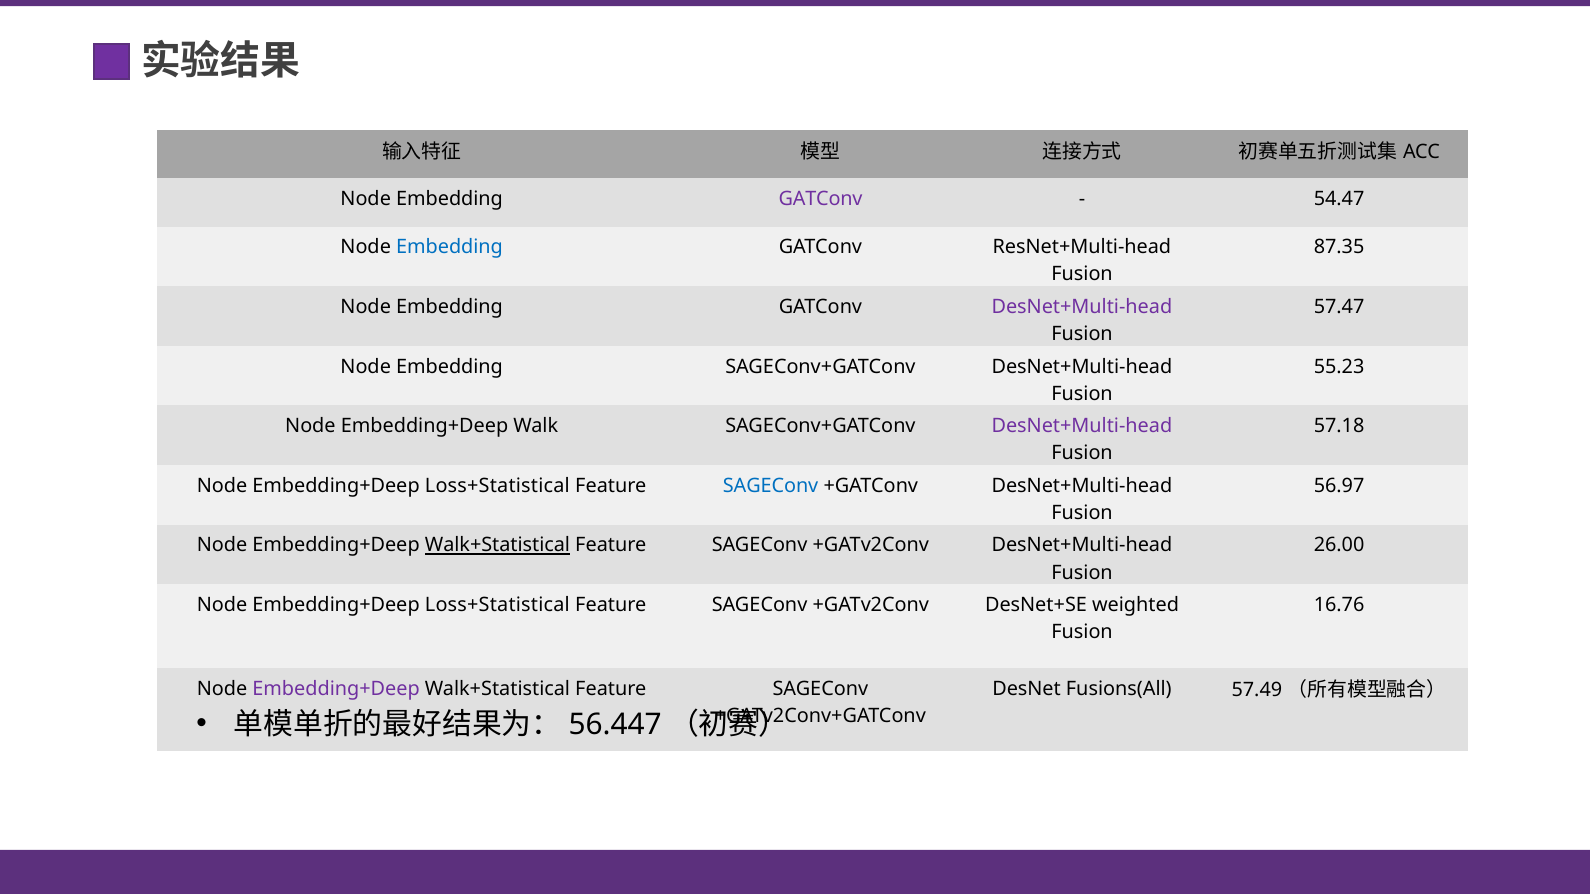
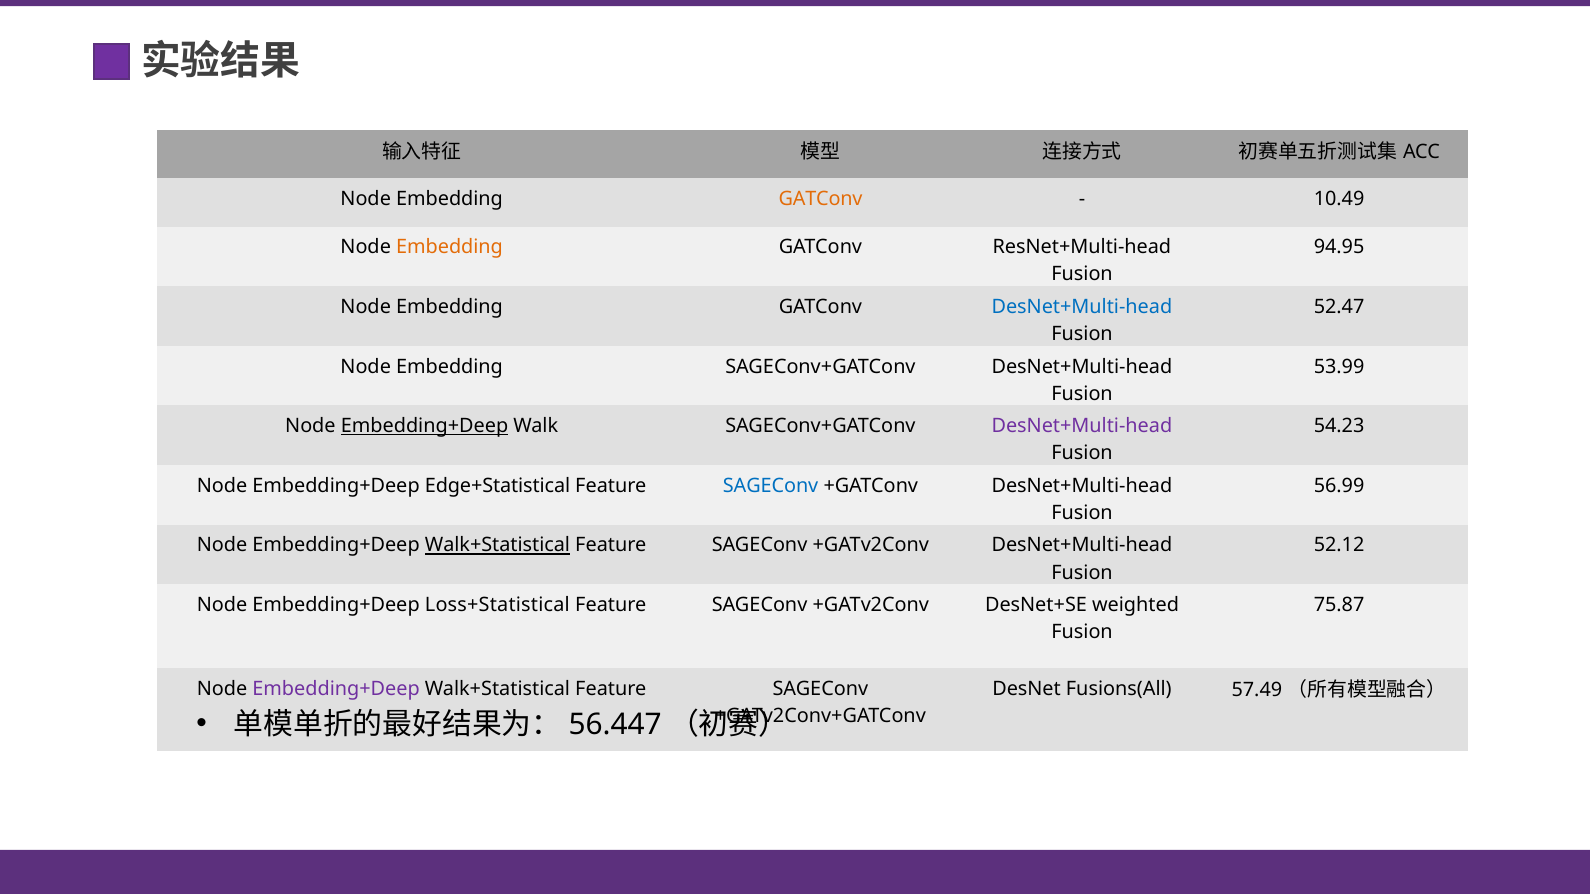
GATConv at (821, 199) colour: purple -> orange
54.47: 54.47 -> 10.49
Embedding at (450, 247) colour: blue -> orange
87.35: 87.35 -> 94.95
DesNet+Multi-head at (1082, 307) colour: purple -> blue
57.47: 57.47 -> 52.47
55.23: 55.23 -> 53.99
Embedding+Deep at (425, 426) underline: none -> present
57.18: 57.18 -> 54.23
Loss+Statistical at (497, 486): Loss+Statistical -> Edge+Statistical
56.97: 56.97 -> 56.99
26.00: 26.00 -> 52.12
16.76: 16.76 -> 75.87
